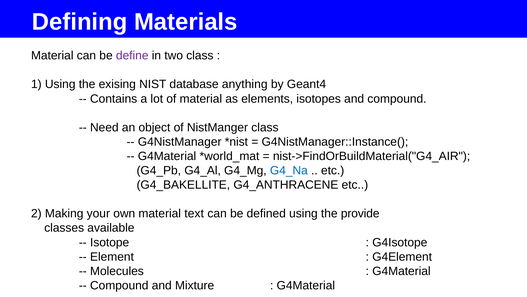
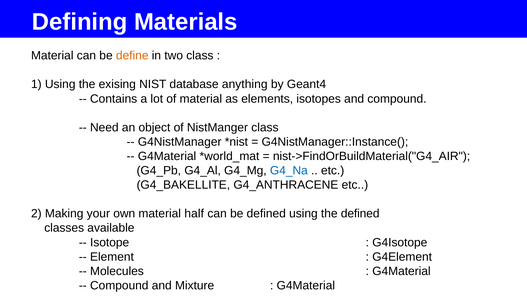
define colour: purple -> orange
text: text -> half
the provide: provide -> defined
